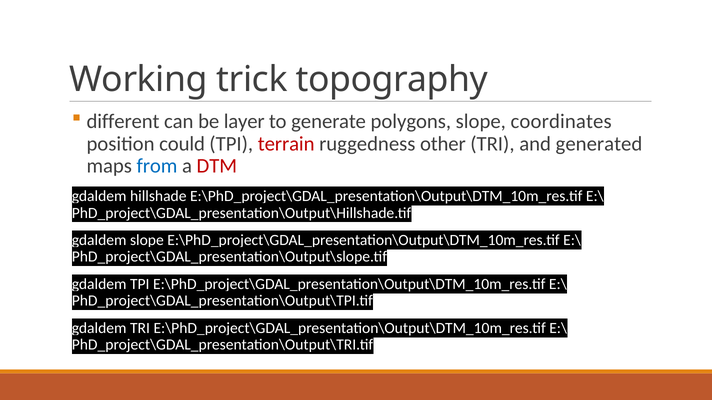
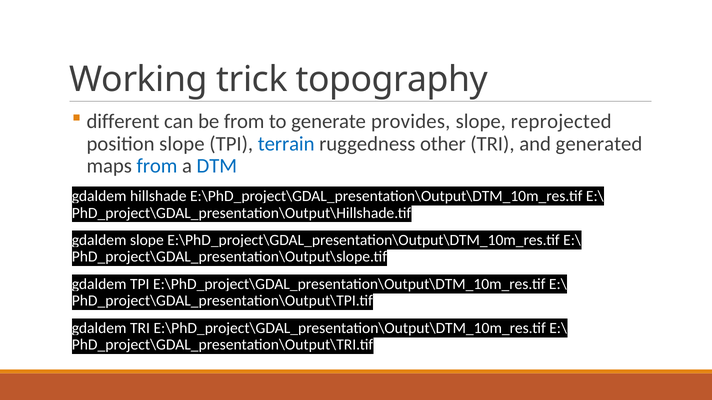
be layer: layer -> from
polygons: polygons -> provides
coordinates: coordinates -> reprojected
position could: could -> slope
terrain colour: red -> blue
DTM colour: red -> blue
